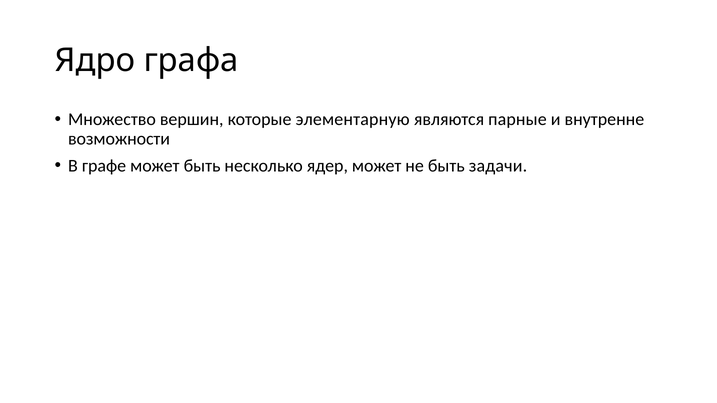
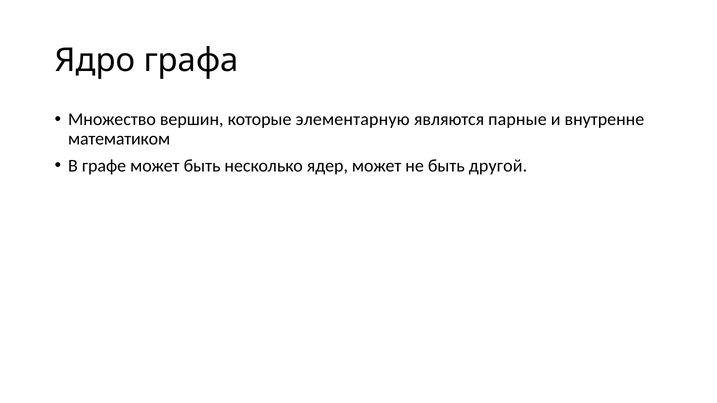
возможности: возможности -> математиком
задачи: задачи -> другой
